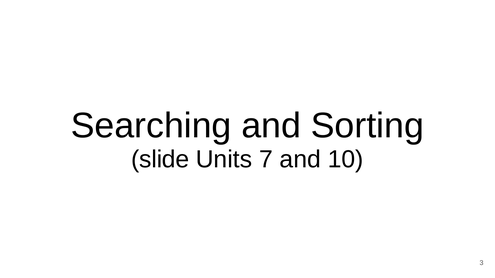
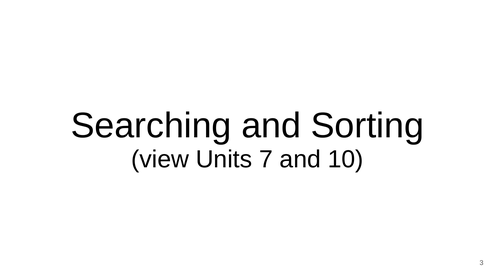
slide: slide -> view
